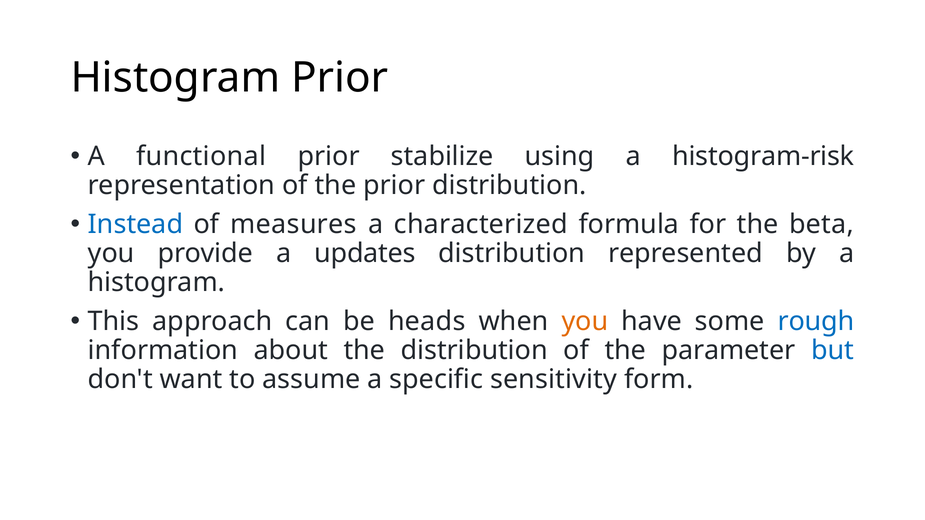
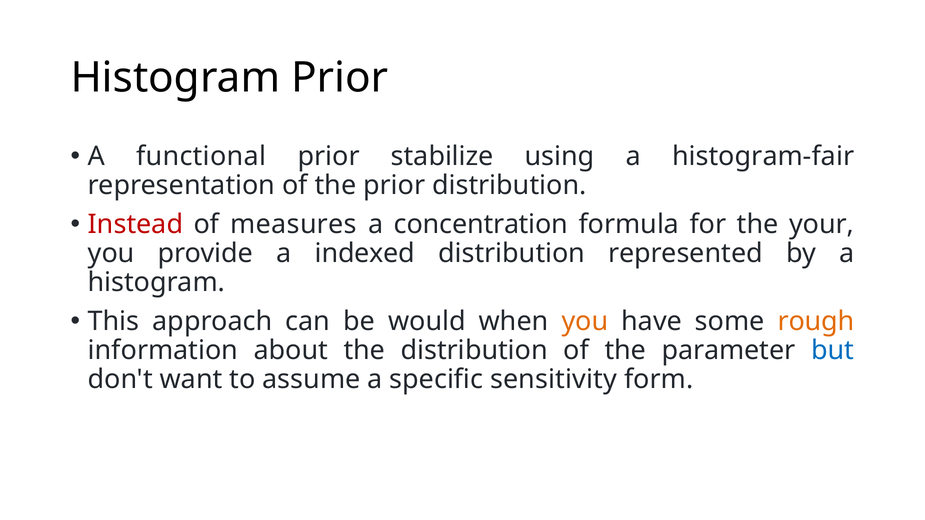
histogram-risk: histogram-risk -> histogram-fair
Instead colour: blue -> red
characterized: characterized -> concentration
beta: beta -> your
updates: updates -> indexed
heads: heads -> would
rough colour: blue -> orange
